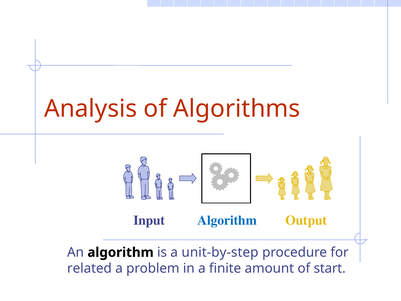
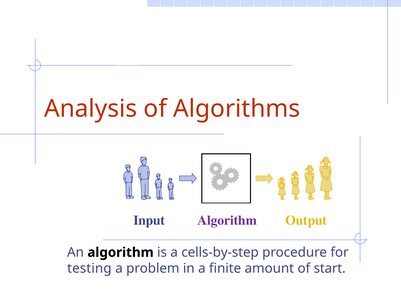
Algorithm at (227, 220) colour: blue -> purple
unit-by-step: unit-by-step -> cells-by-step
related: related -> testing
